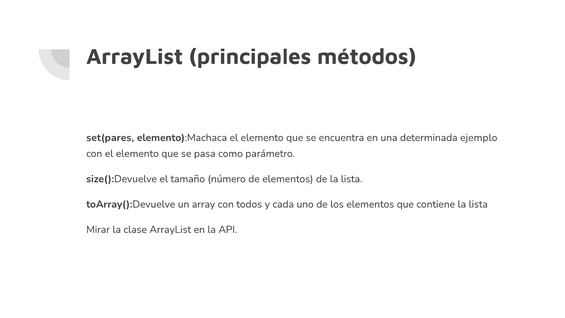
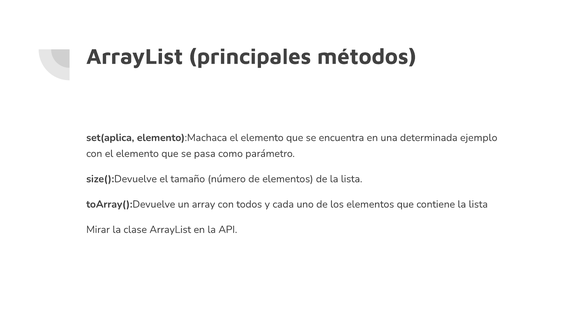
set(pares: set(pares -> set(aplica
